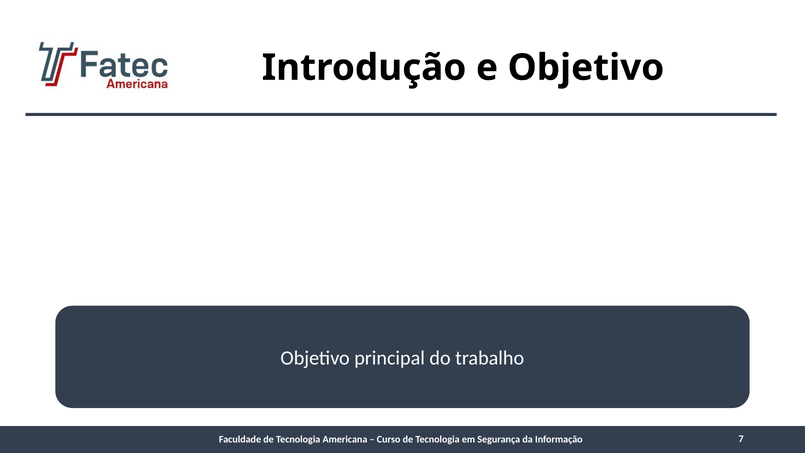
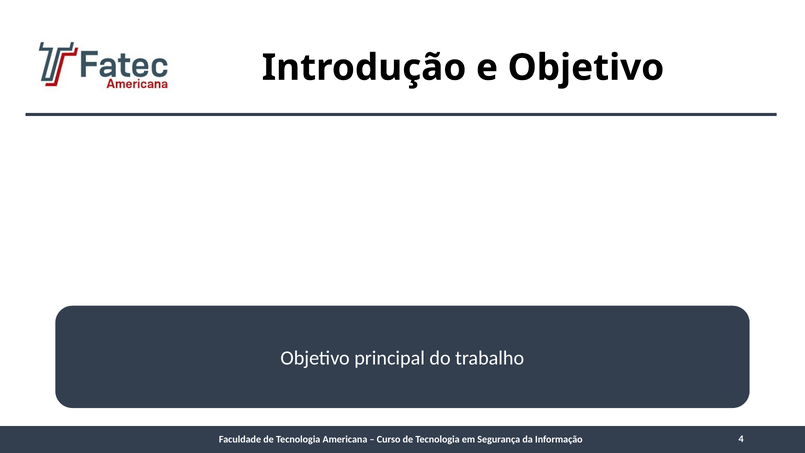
7: 7 -> 4
